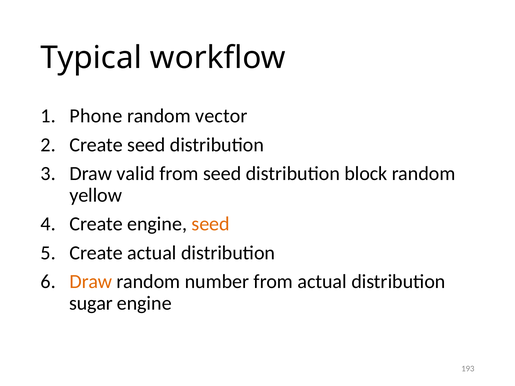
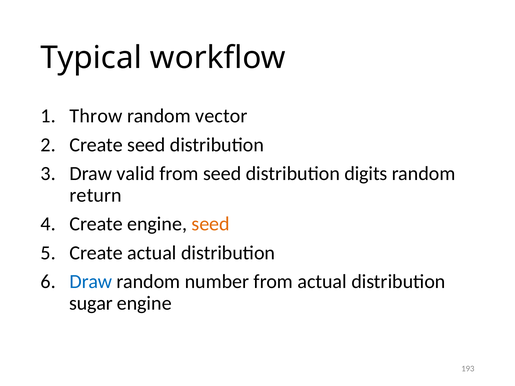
Phone: Phone -> Throw
block: block -> digits
yellow: yellow -> return
Draw at (91, 282) colour: orange -> blue
